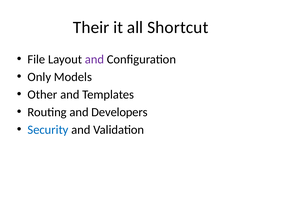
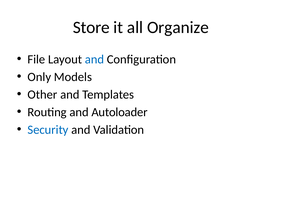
Their: Their -> Store
Shortcut: Shortcut -> Organize
and at (94, 59) colour: purple -> blue
Developers: Developers -> Autoloader
